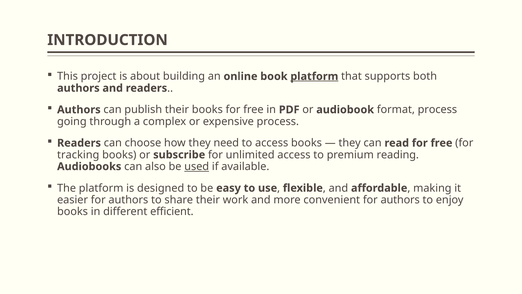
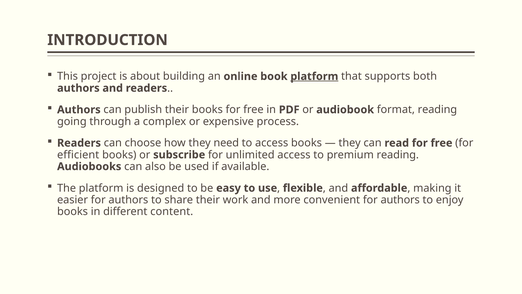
format process: process -> reading
tracking: tracking -> efficient
used underline: present -> none
efficient: efficient -> content
